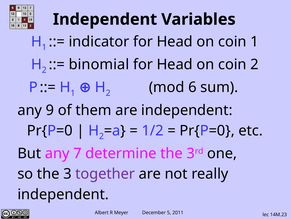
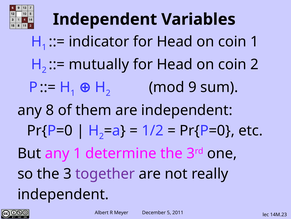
binomial: binomial -> mutually
6: 6 -> 9
9: 9 -> 8
any 7: 7 -> 1
